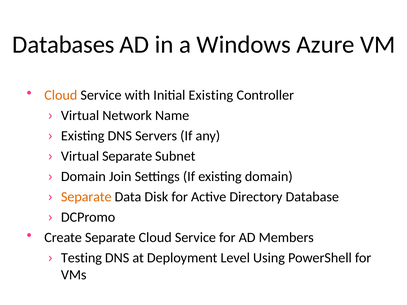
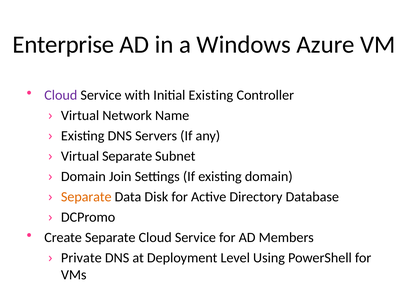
Databases: Databases -> Enterprise
Cloud at (61, 95) colour: orange -> purple
Testing: Testing -> Private
